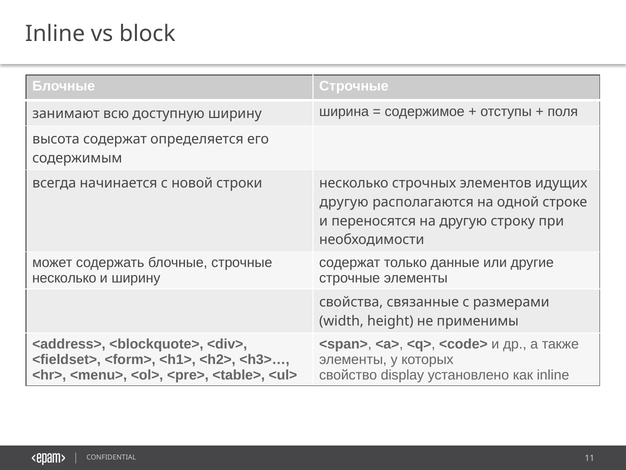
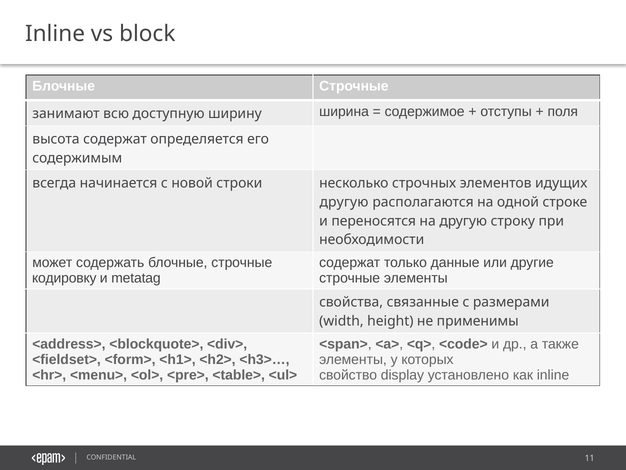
несколько at (64, 278): несколько -> кодировку
и ширину: ширину -> metatag
